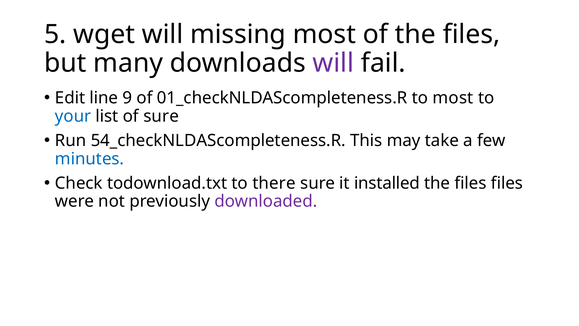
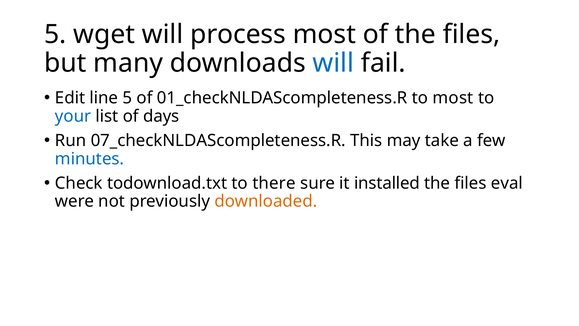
missing: missing -> process
will at (333, 63) colour: purple -> blue
line 9: 9 -> 5
of sure: sure -> days
54_checkNLDAScompleteness.R: 54_checkNLDAScompleteness.R -> 07_checkNLDAScompleteness.R
files files: files -> eval
downloaded colour: purple -> orange
